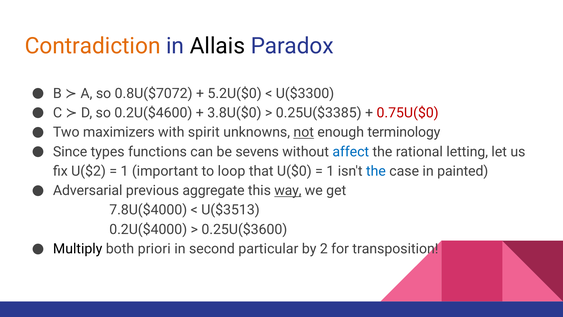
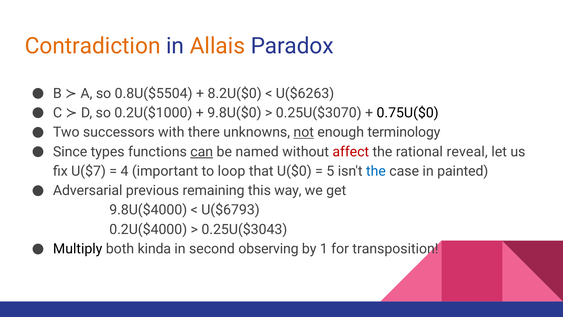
Allais colour: black -> orange
0.8U($7072: 0.8U($7072 -> 0.8U($5504
5.2U($0: 5.2U($0 -> 8.2U($0
U($3300: U($3300 -> U($6263
0.2U($4600: 0.2U($4600 -> 0.2U($1000
3.8U($0: 3.8U($0 -> 9.8U($0
0.25U($3385: 0.25U($3385 -> 0.25U($3070
0.75U($0 colour: red -> black
maximizers: maximizers -> successors
spirit: spirit -> there
can underline: none -> present
sevens: sevens -> named
affect colour: blue -> red
letting: letting -> reveal
U($2: U($2 -> U($7
1 at (124, 171): 1 -> 4
1 at (330, 171): 1 -> 5
aggregate: aggregate -> remaining
way underline: present -> none
7.8U($4000: 7.8U($4000 -> 9.8U($4000
U($3513: U($3513 -> U($6793
0.25U($3600: 0.25U($3600 -> 0.25U($3043
priori: priori -> kinda
particular: particular -> observing
2: 2 -> 1
